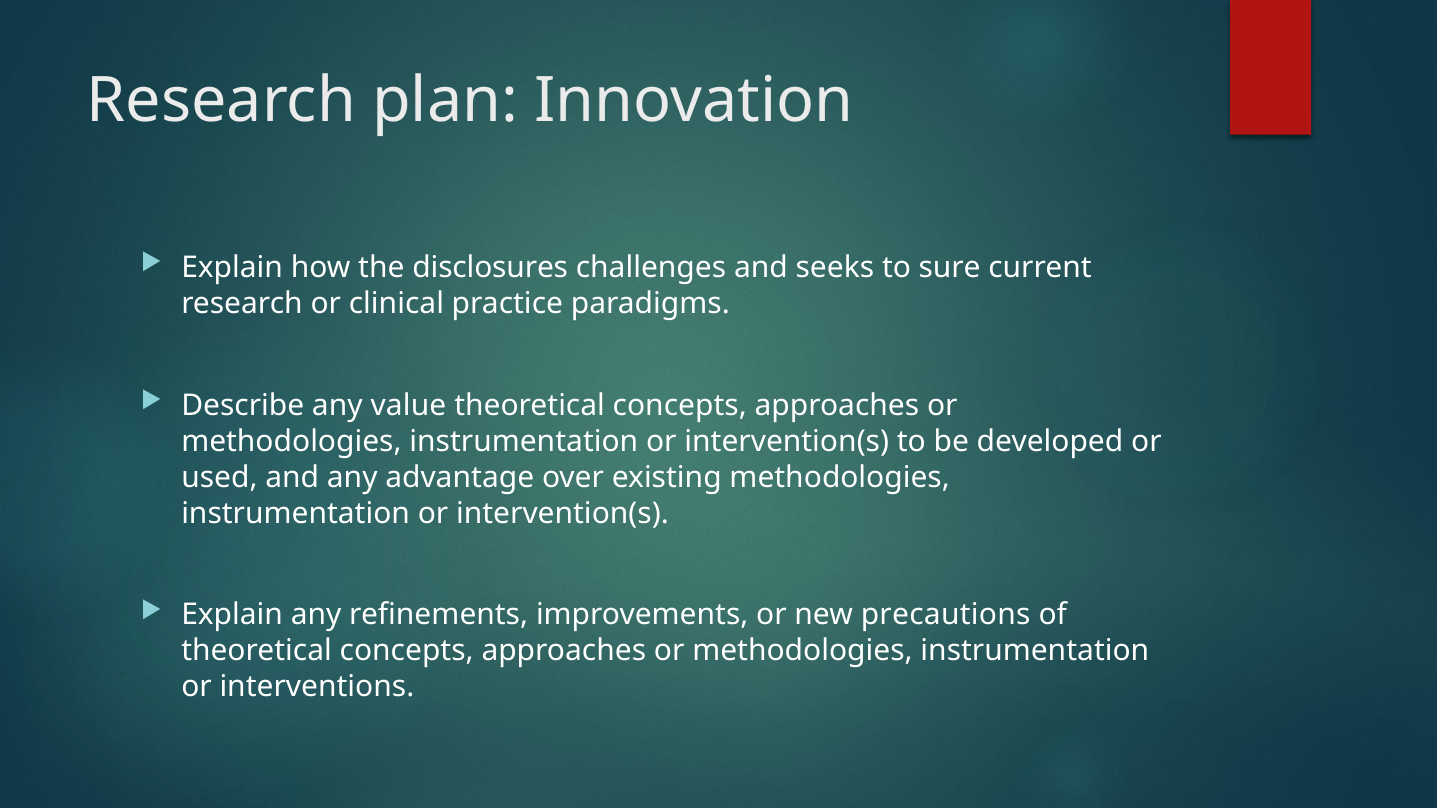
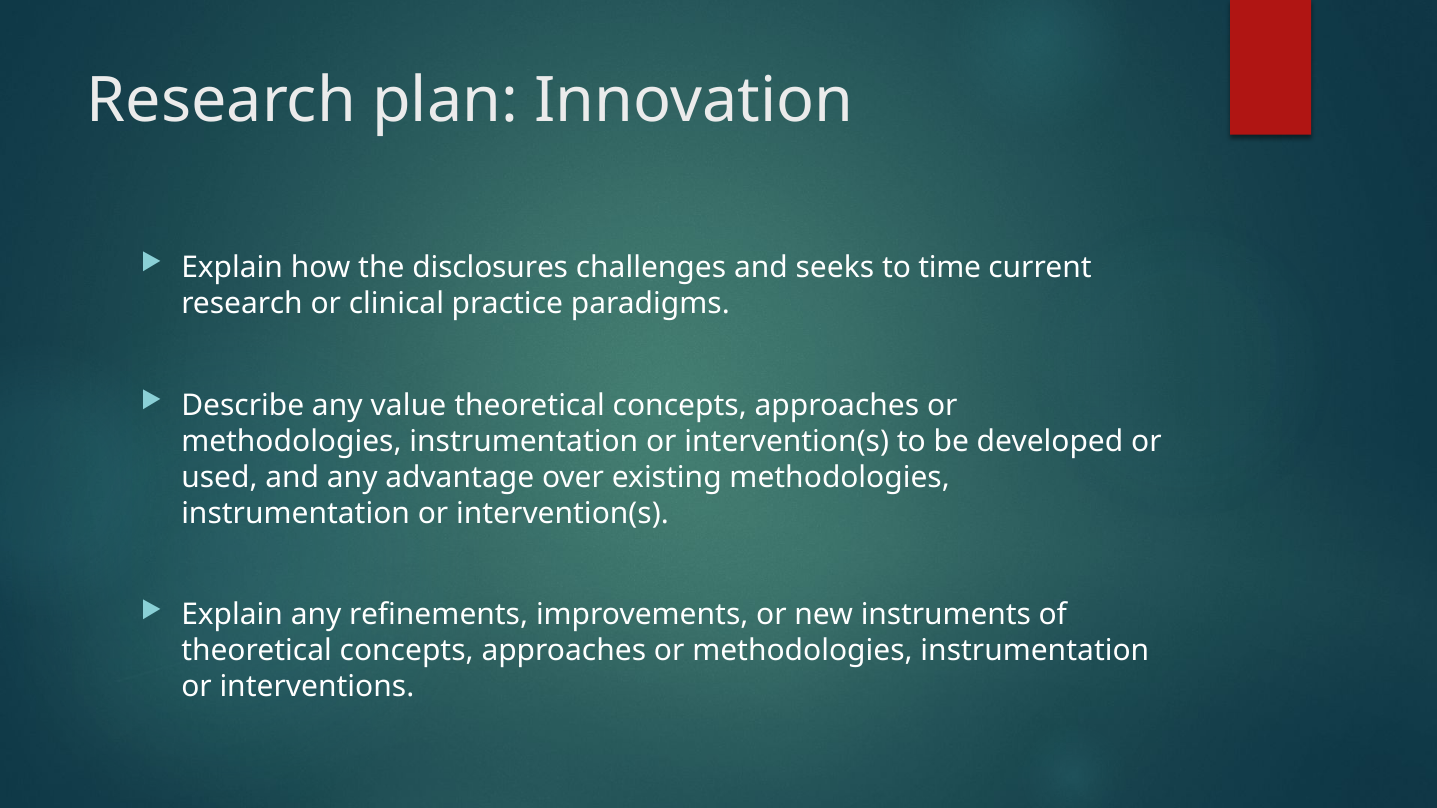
sure: sure -> time
precautions: precautions -> instruments
